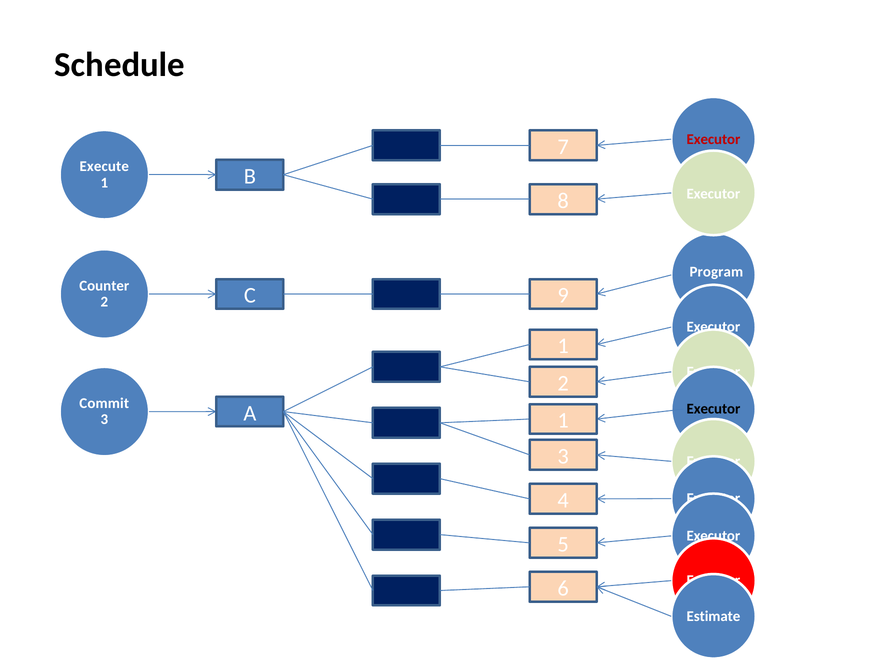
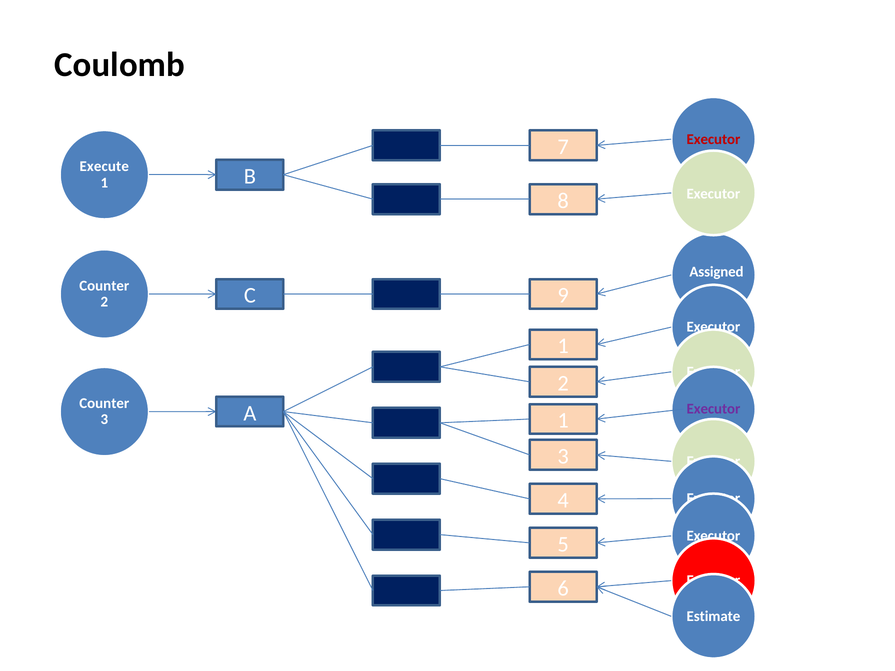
Schedule: Schedule -> Coulomb
Program: Program -> Assigned
Commit at (104, 404): Commit -> Counter
Executor at (713, 409) colour: black -> purple
